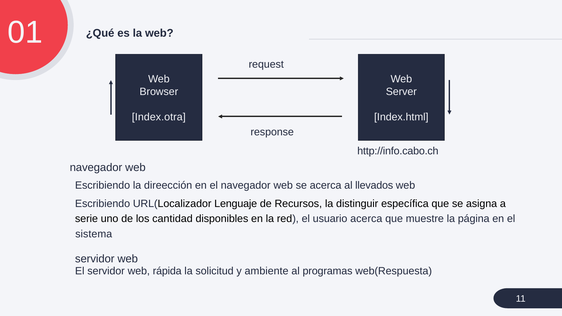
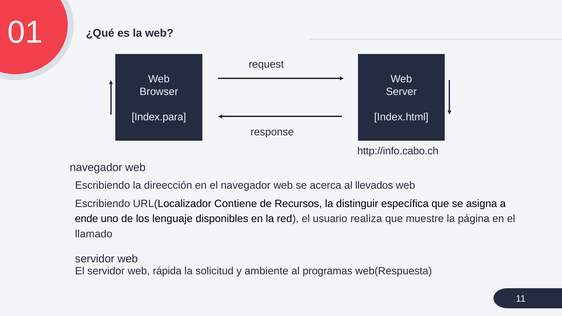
Index.otra: Index.otra -> Index.para
Lenguaje: Lenguaje -> Contiene
serie: serie -> ende
cantidad: cantidad -> lenguaje
usuario acerca: acerca -> realiza
sistema: sistema -> llamado
